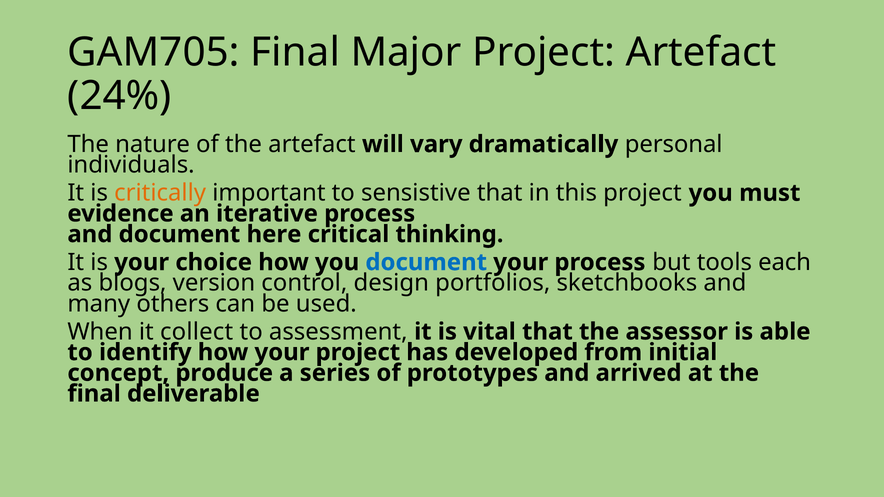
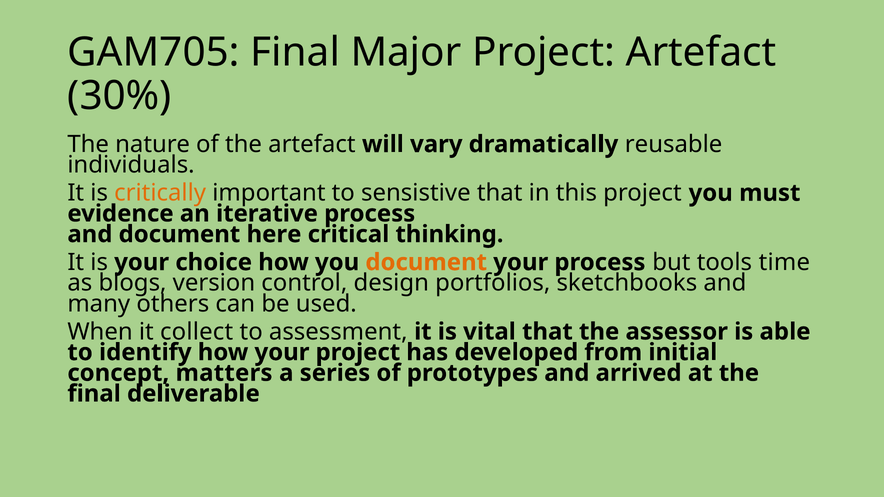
24%: 24% -> 30%
personal: personal -> reusable
document at (426, 262) colour: blue -> orange
each: each -> time
produce: produce -> matters
